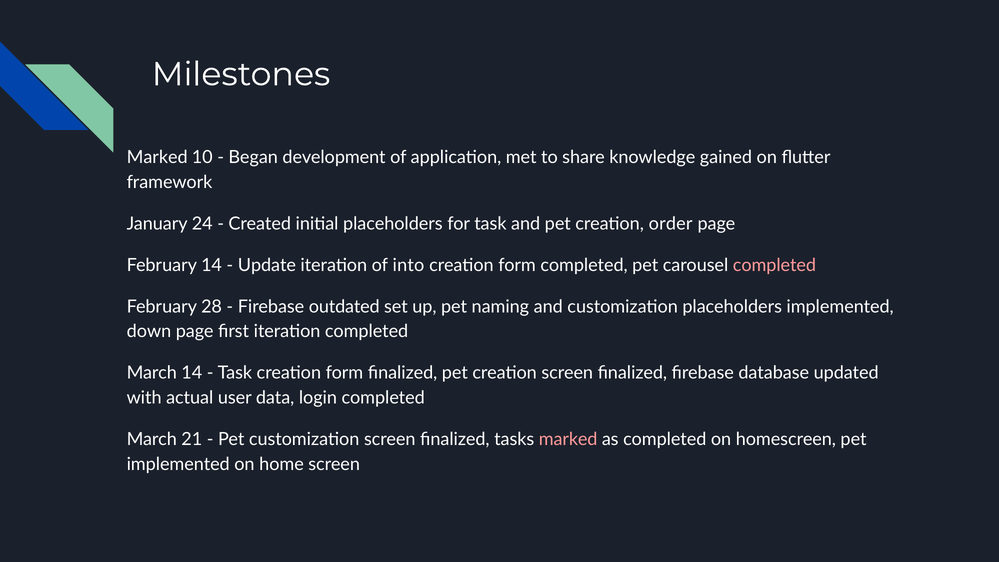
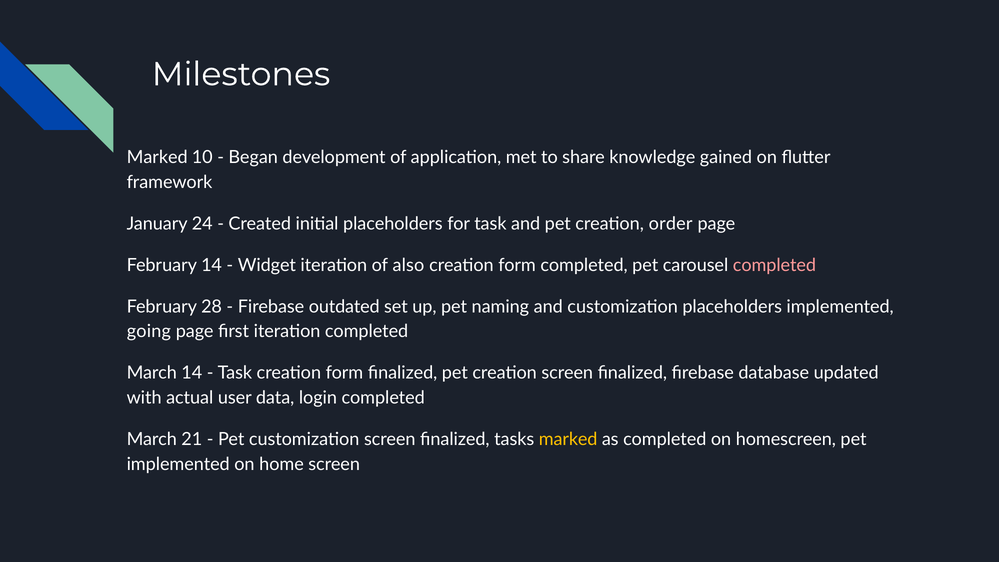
Update: Update -> Widget
into: into -> also
down: down -> going
marked at (568, 439) colour: pink -> yellow
